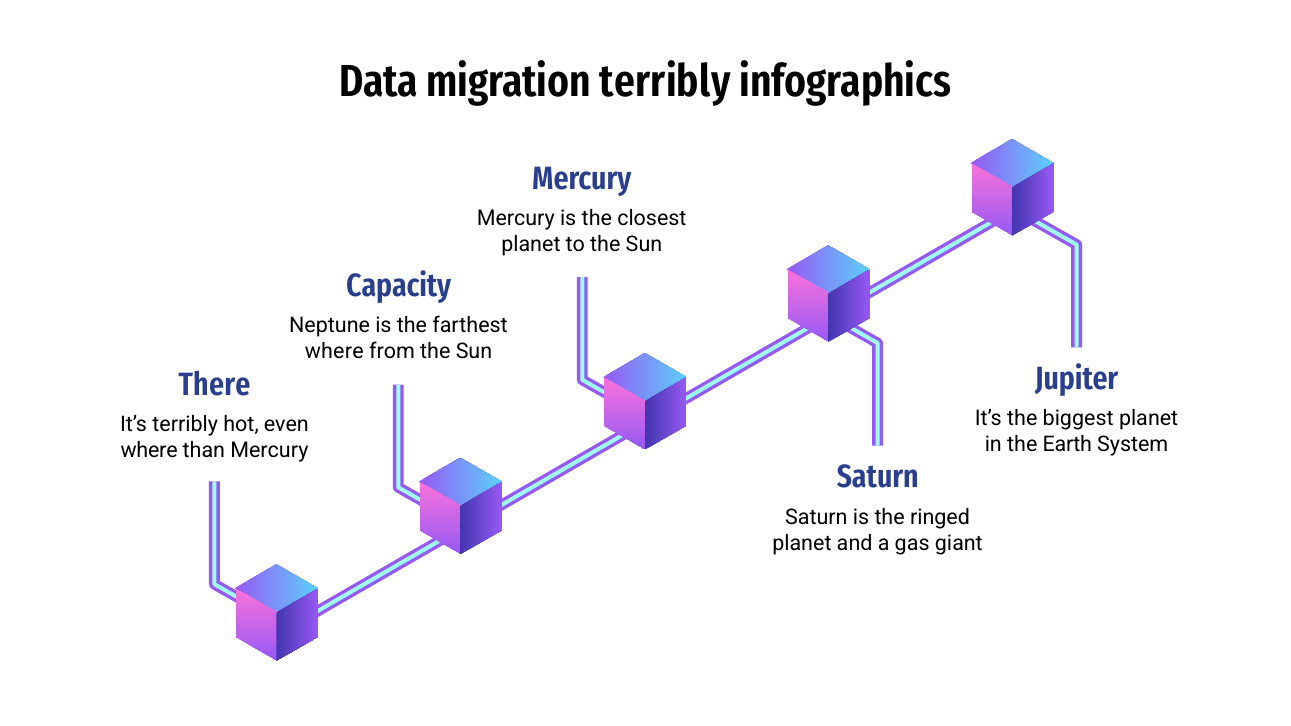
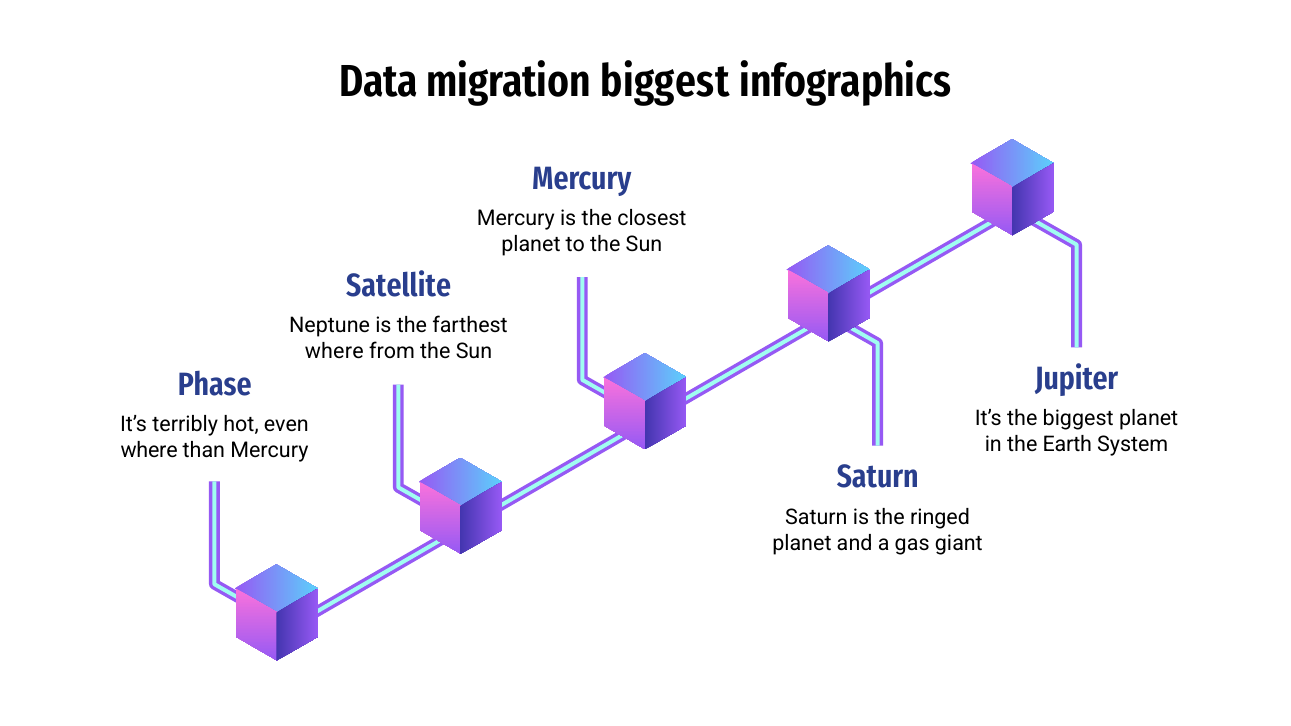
migration terribly: terribly -> biggest
Capacity: Capacity -> Satellite
There: There -> Phase
